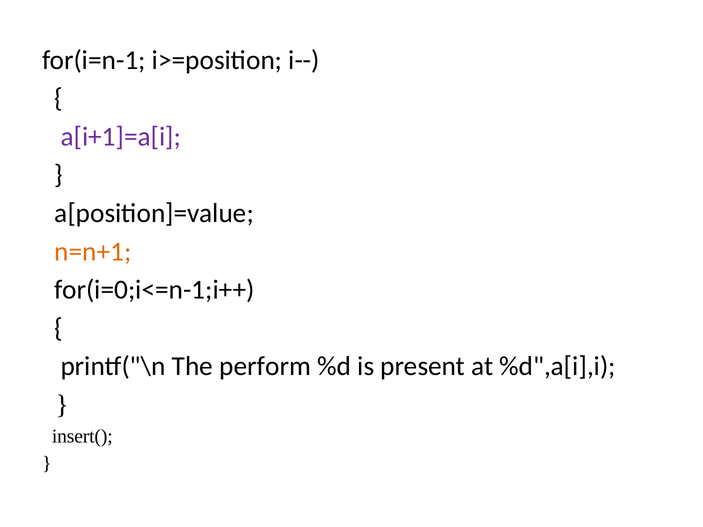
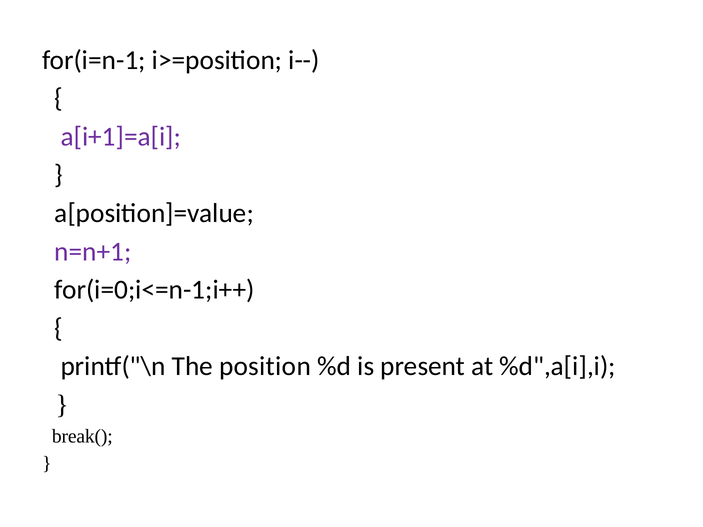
n=n+1 colour: orange -> purple
perform: perform -> position
insert(: insert( -> break(
